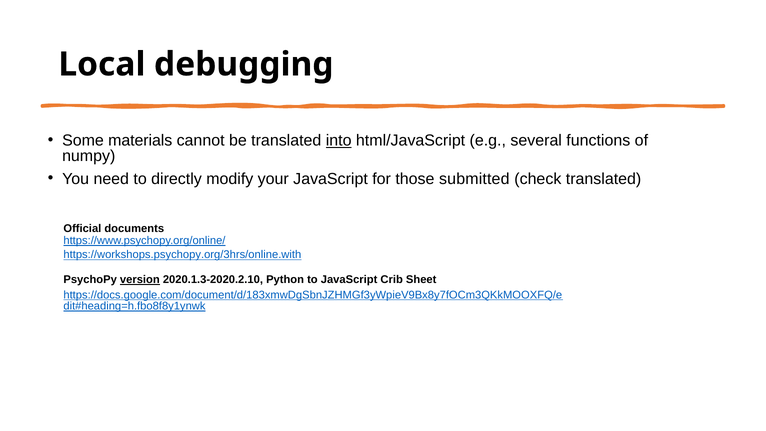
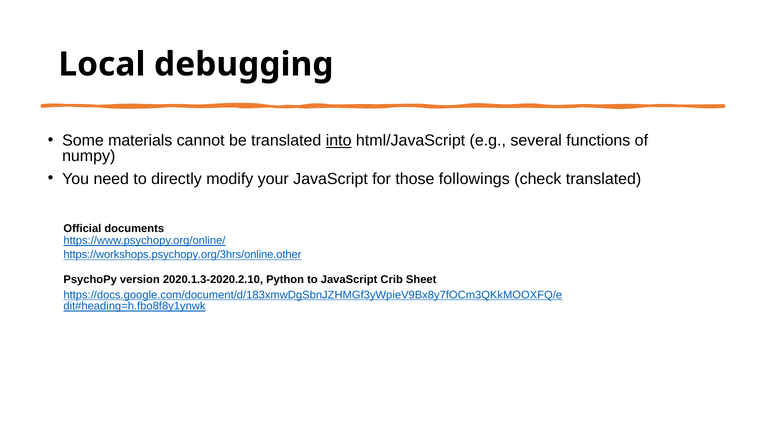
submitted: submitted -> followings
https://workshops.psychopy.org/3hrs/online.with: https://workshops.psychopy.org/3hrs/online.with -> https://workshops.psychopy.org/3hrs/online.other
version underline: present -> none
